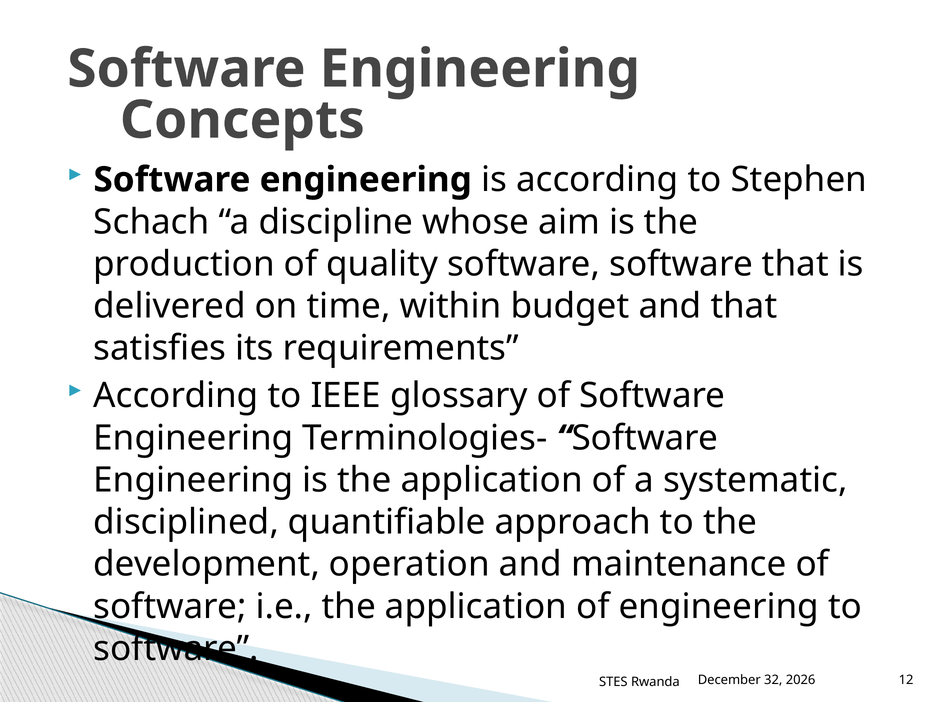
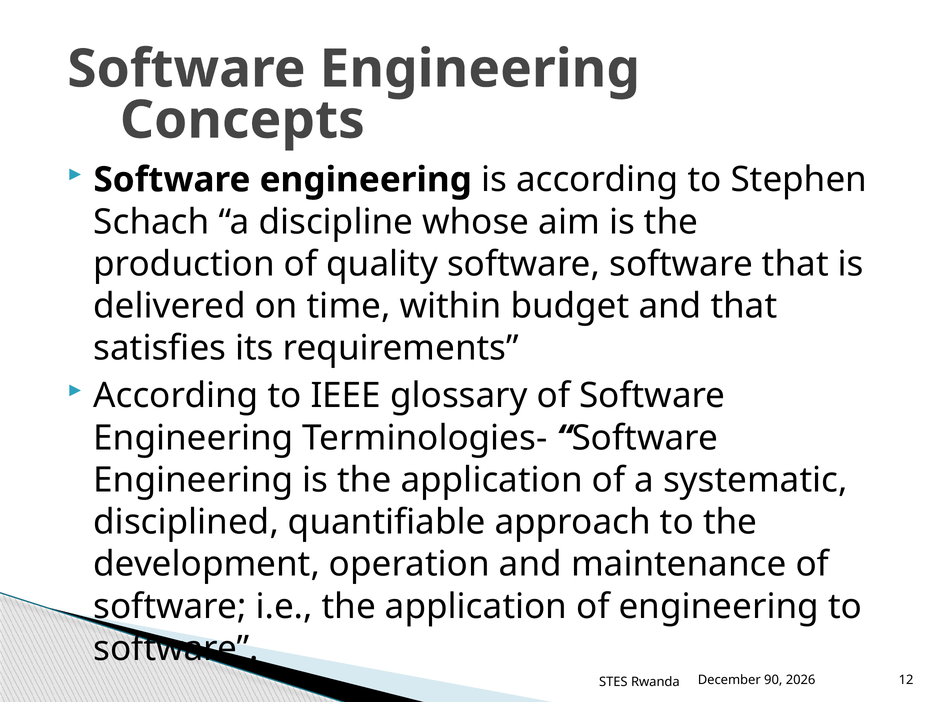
32: 32 -> 90
